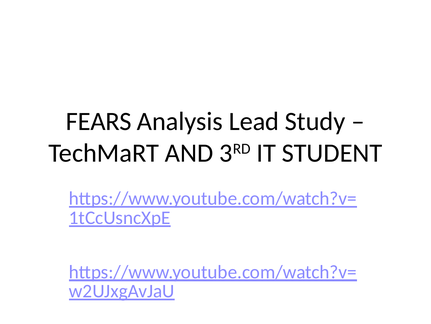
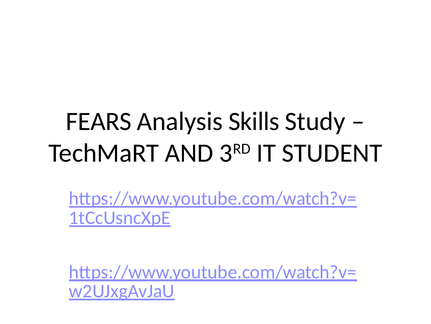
Lead: Lead -> Skills
